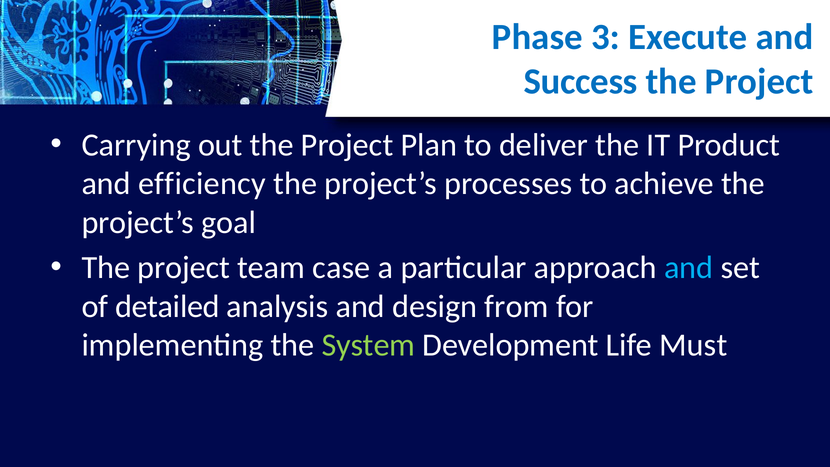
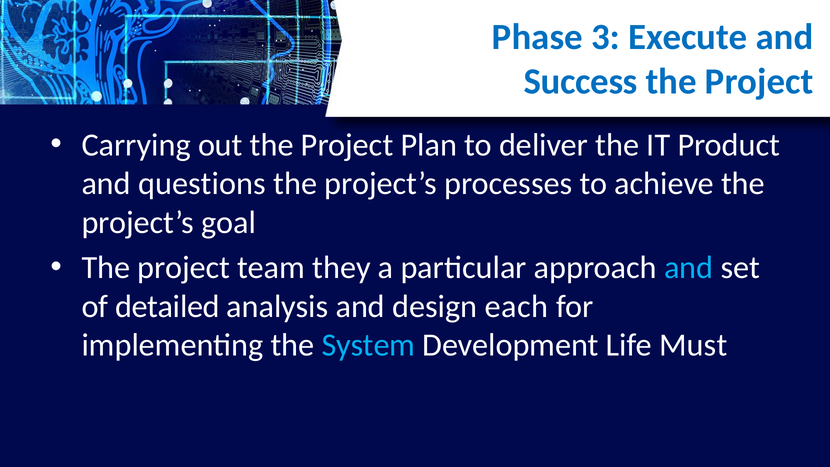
efficiency: efficiency -> questions
case: case -> they
from: from -> each
System colour: light green -> light blue
